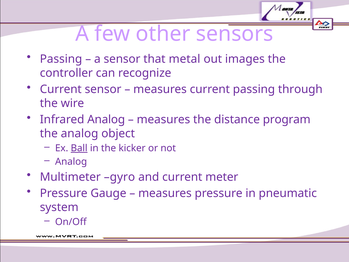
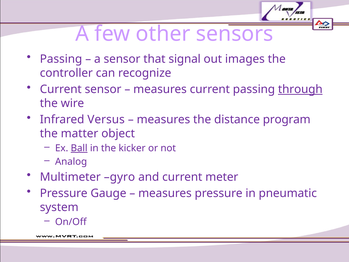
metal: metal -> signal
through underline: none -> present
Infrared Analog: Analog -> Versus
the analog: analog -> matter
